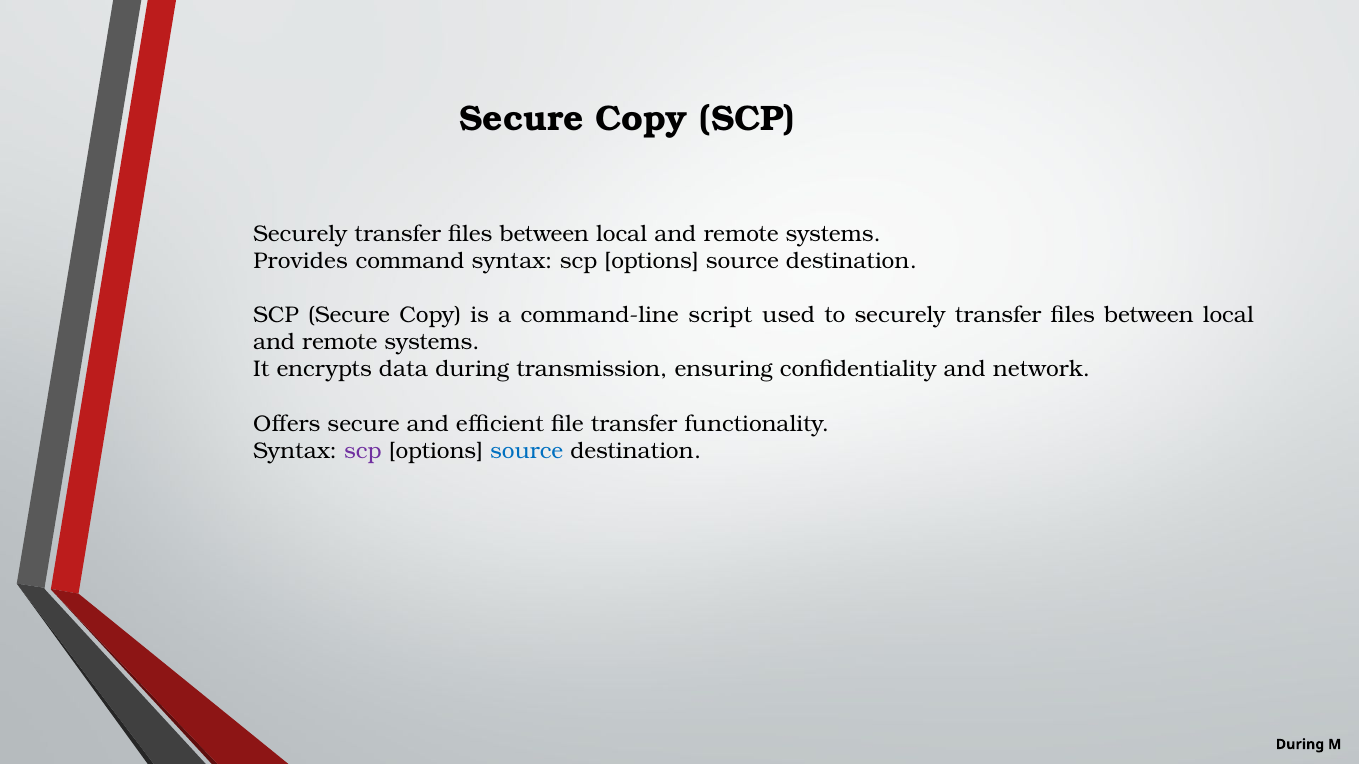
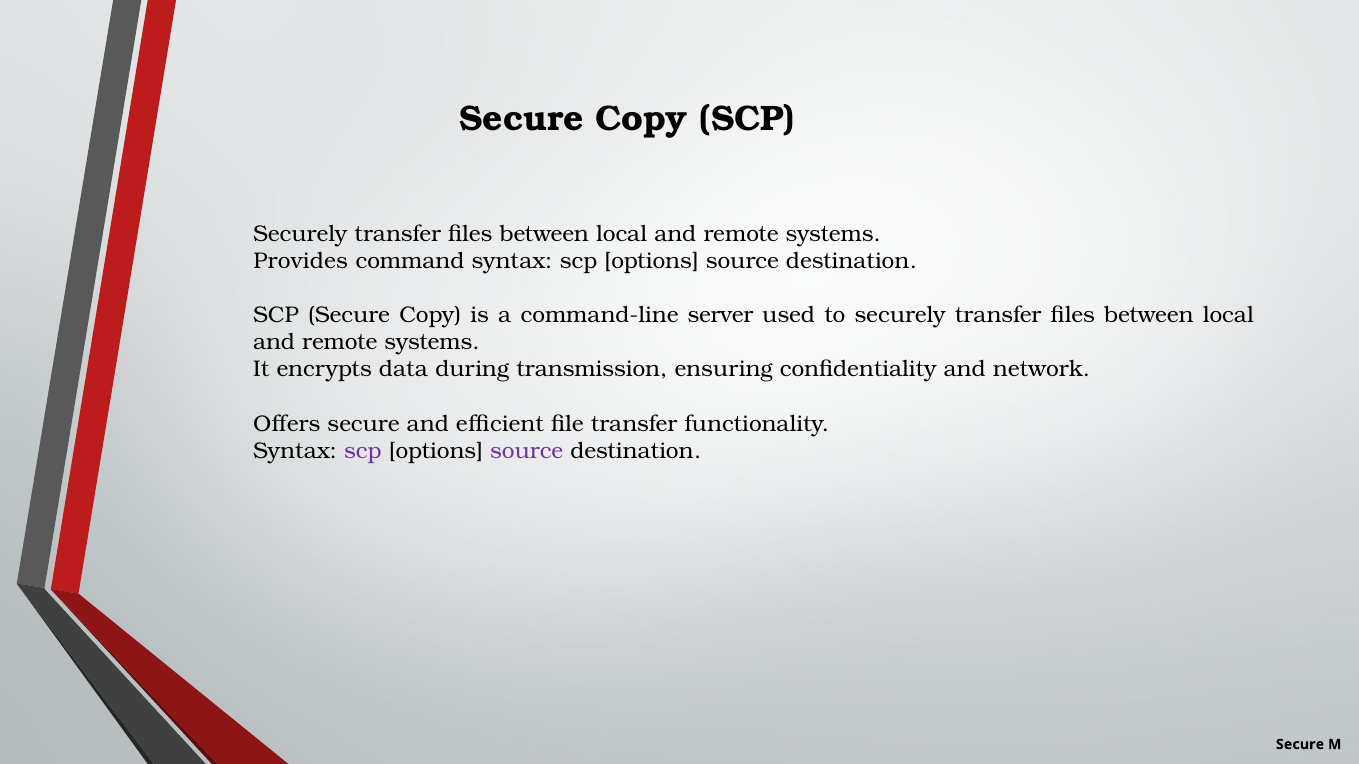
script: script -> server
source at (527, 451) colour: blue -> purple
During at (1300, 745): During -> Secure
